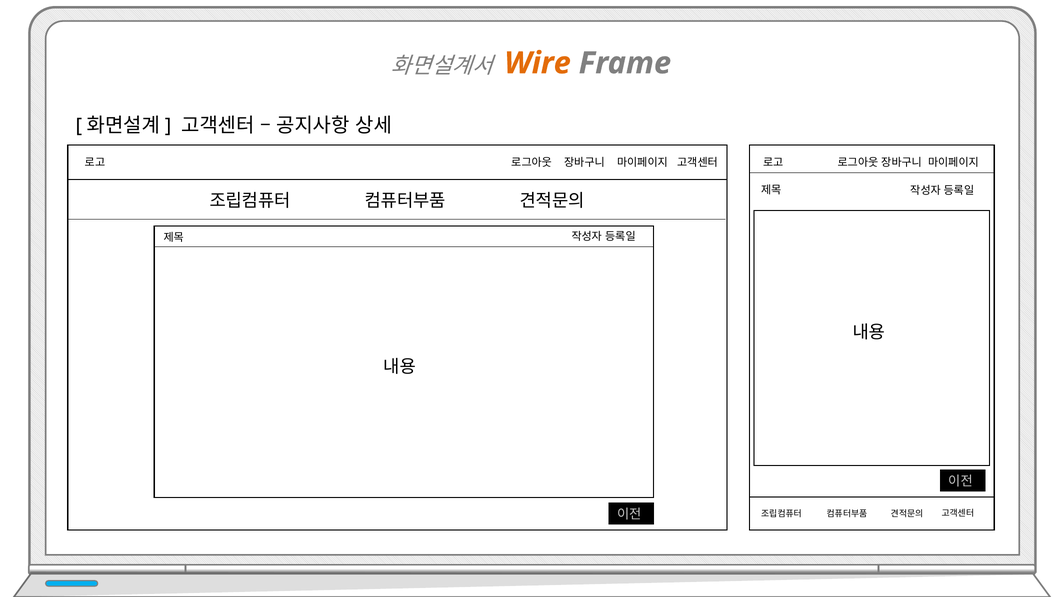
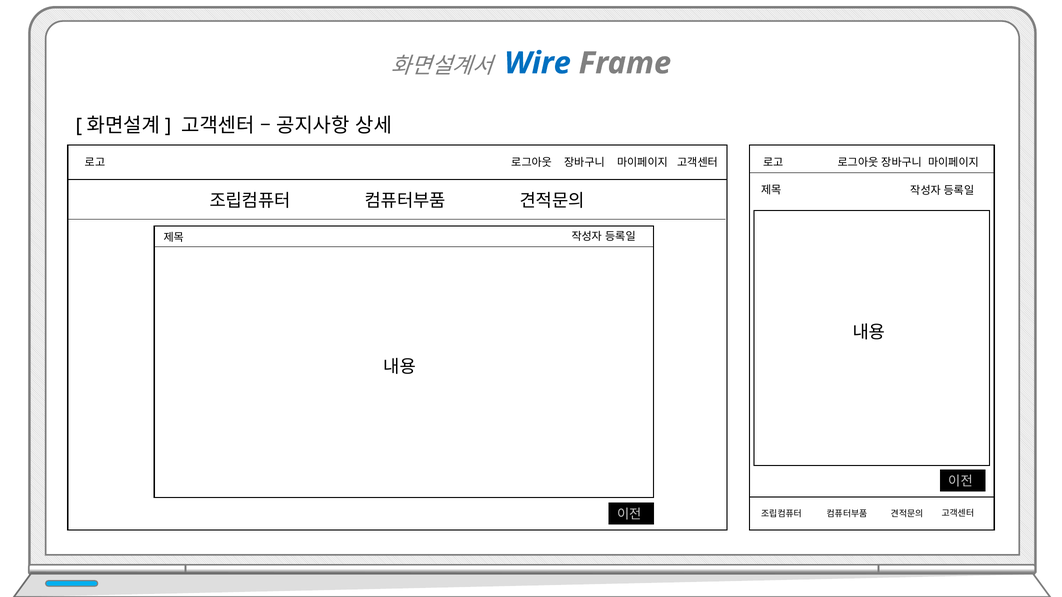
Wire colour: orange -> blue
